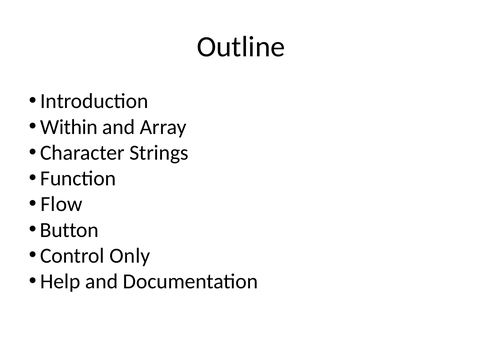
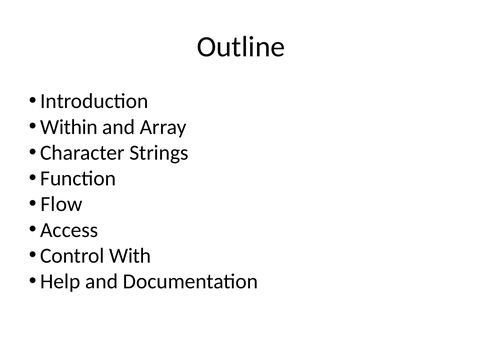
Button: Button -> Access
Only: Only -> With
